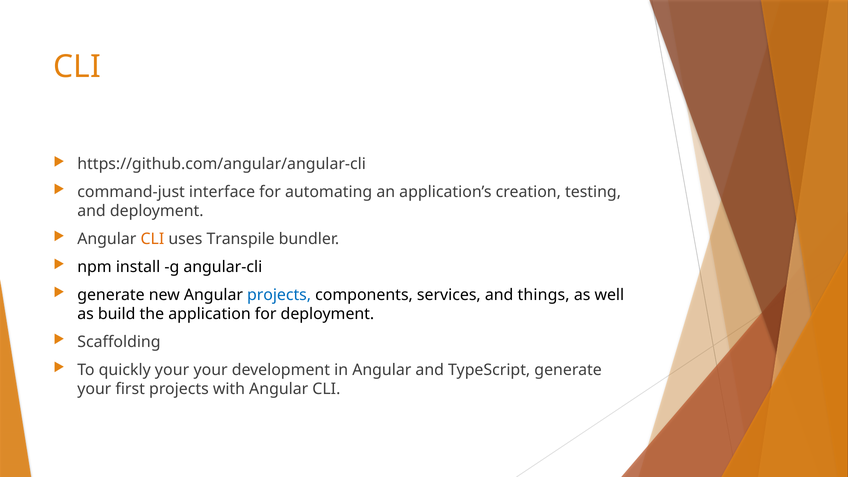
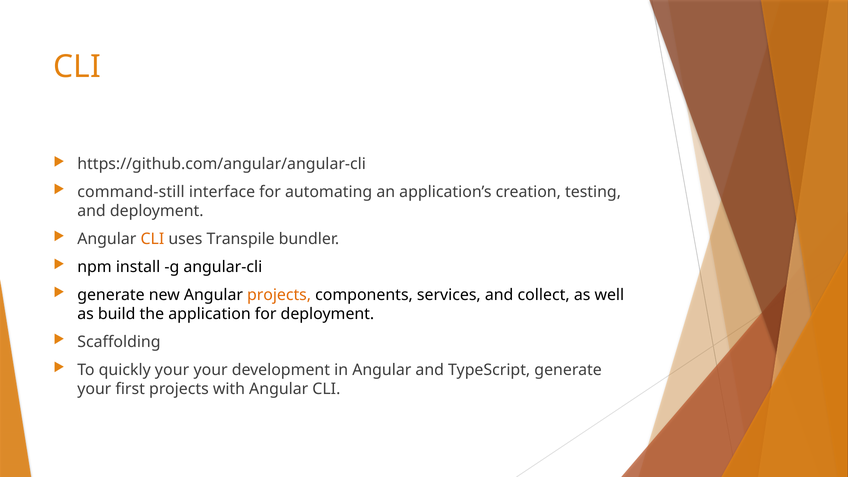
command-just: command-just -> command-still
projects at (279, 295) colour: blue -> orange
things: things -> collect
